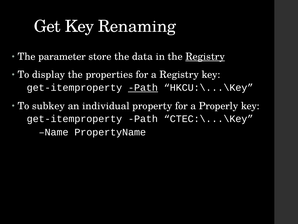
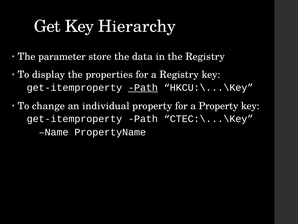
Renaming: Renaming -> Hierarchy
Registry at (205, 57) underline: present -> none
subkey: subkey -> change
a Properly: Properly -> Property
